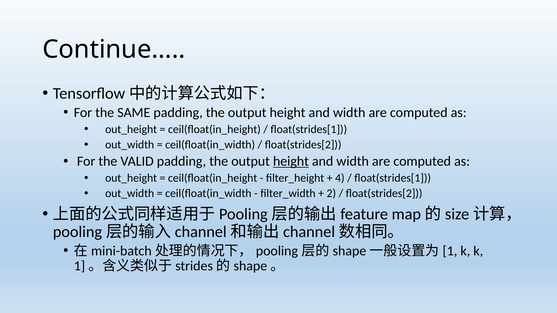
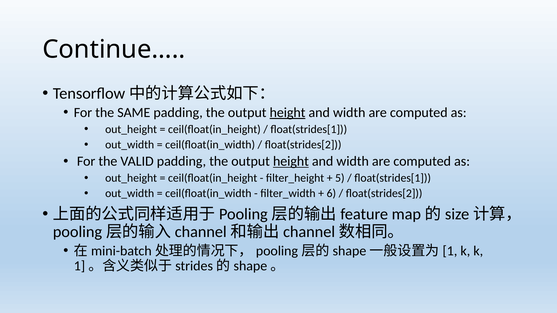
height at (288, 113) underline: none -> present
4: 4 -> 5
2: 2 -> 6
